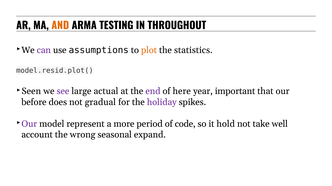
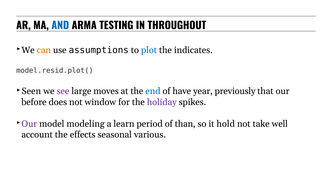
AND colour: orange -> blue
can colour: purple -> orange
plot colour: orange -> blue
statistics: statistics -> indicates
actual: actual -> moves
end colour: purple -> blue
here: here -> have
important: important -> previously
gradual: gradual -> window
represent: represent -> modeling
more: more -> learn
code: code -> than
wrong: wrong -> effects
expand: expand -> various
